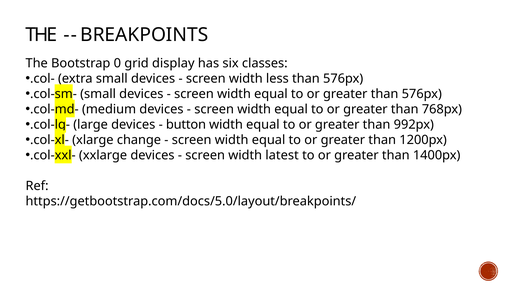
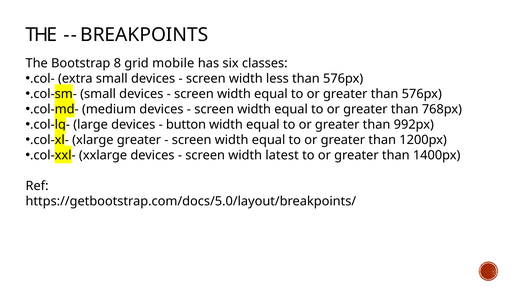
0: 0 -> 8
display: display -> mobile
xlarge change: change -> greater
